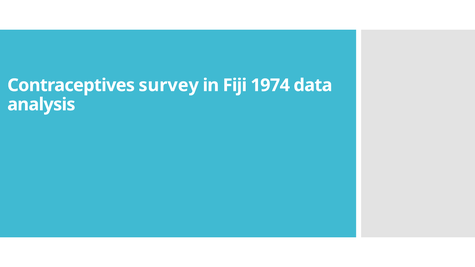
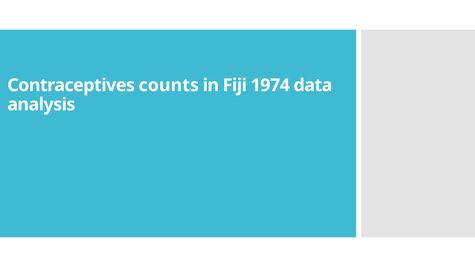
survey: survey -> counts
